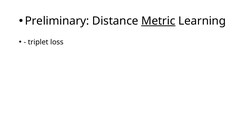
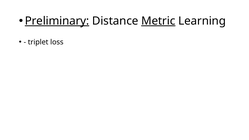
Preliminary underline: none -> present
